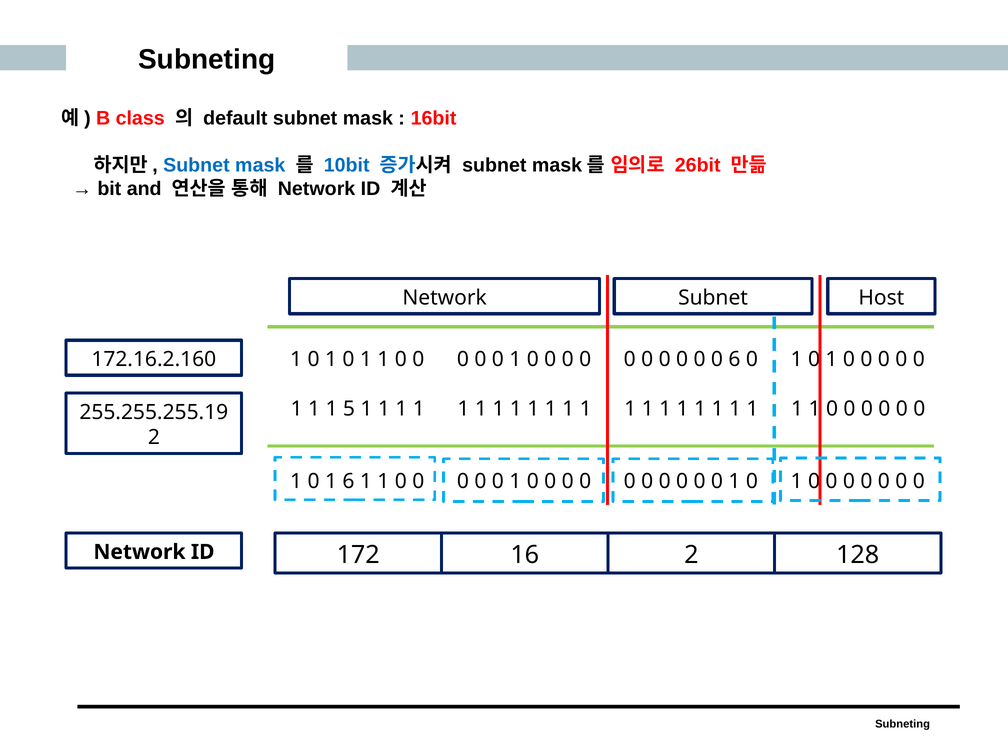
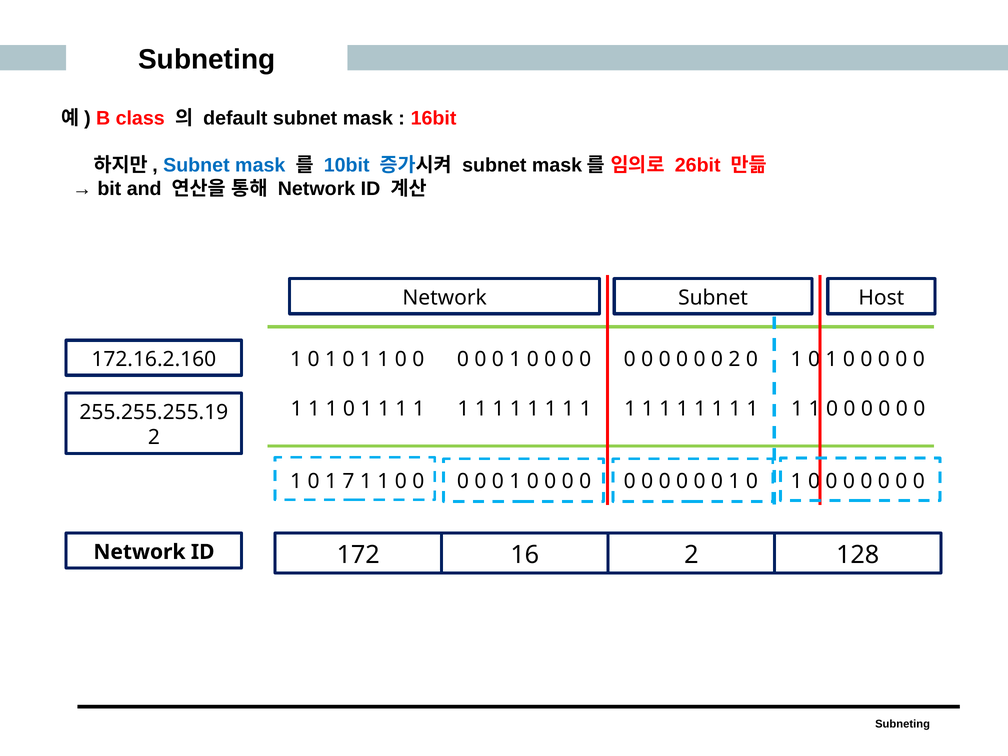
0 6: 6 -> 2
5 at (349, 409): 5 -> 0
1 6: 6 -> 7
